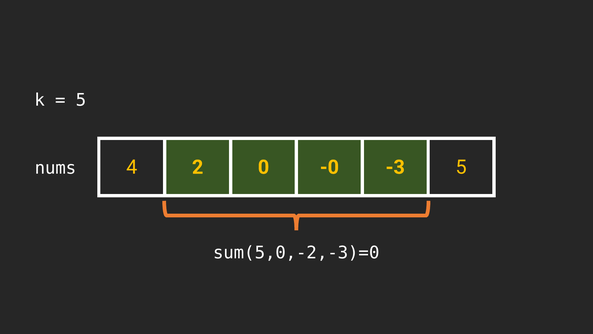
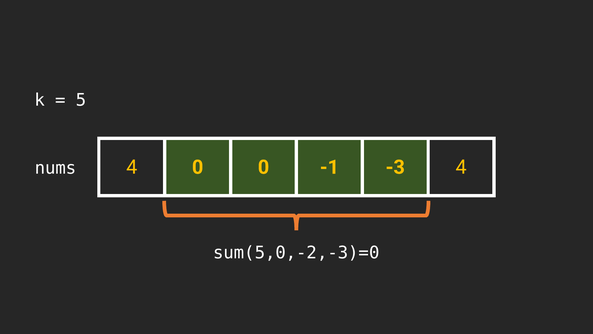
4 2: 2 -> 0
-0: -0 -> -1
-3 5: 5 -> 4
